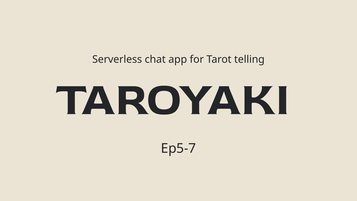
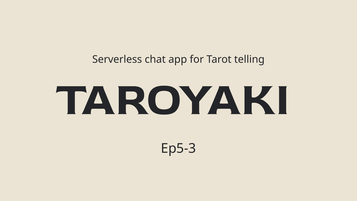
Ep5-7: Ep5-7 -> Ep5-3
